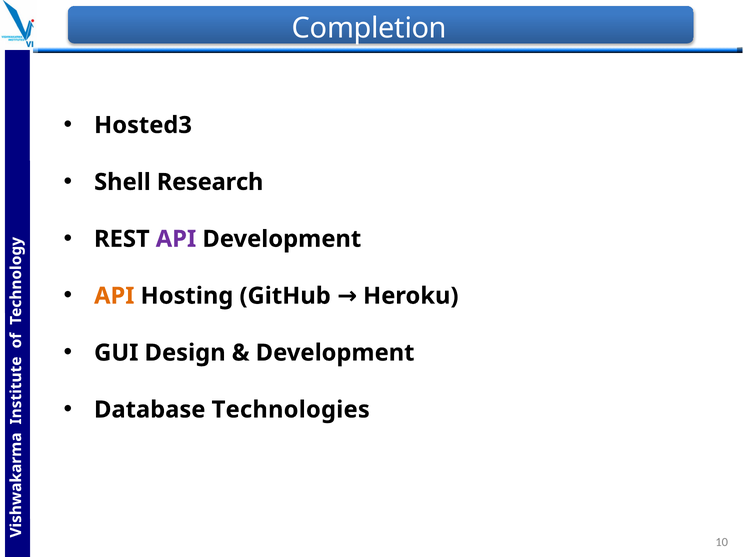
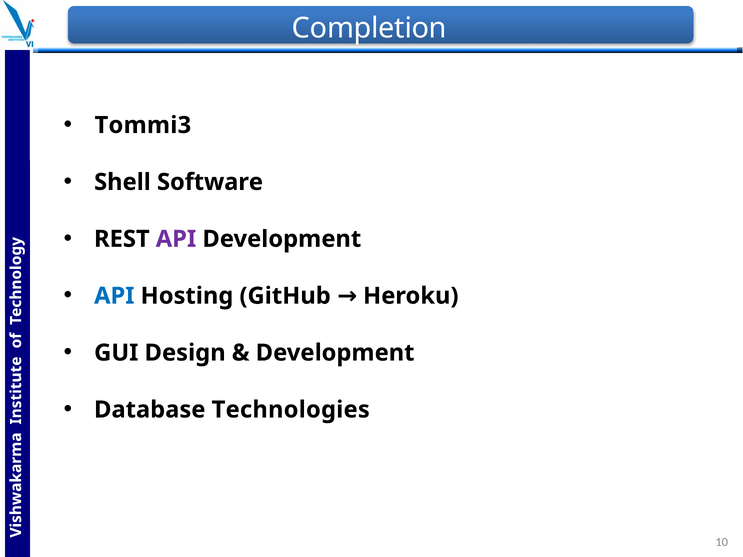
Hosted3: Hosted3 -> Tommi3
Research: Research -> Software
API at (114, 296) colour: orange -> blue
